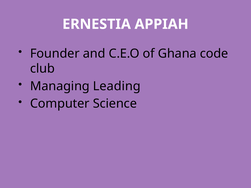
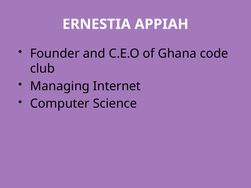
Leading: Leading -> Internet
